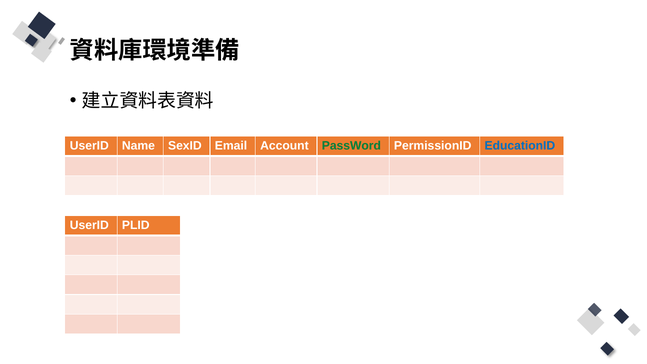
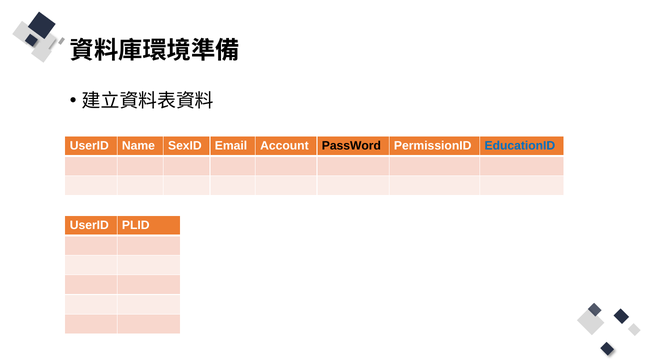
PassWord colour: green -> black
